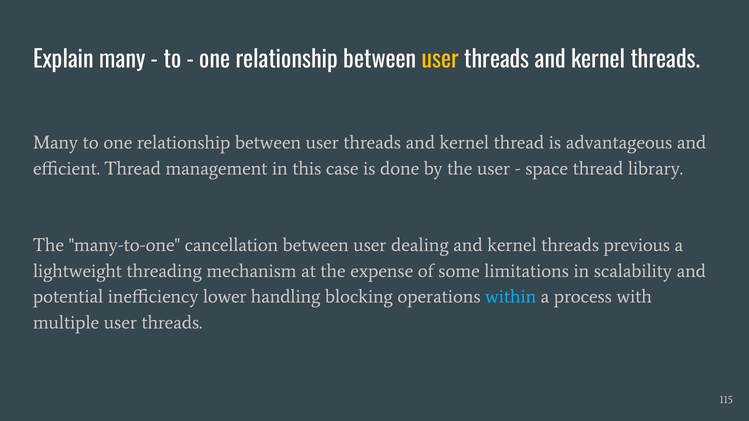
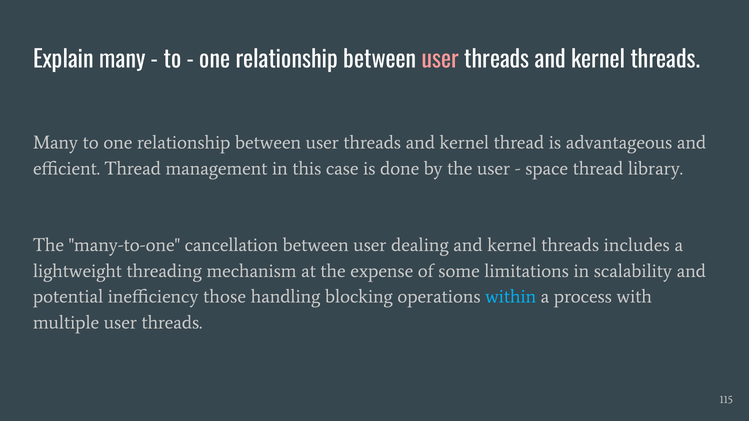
user at (440, 60) colour: yellow -> pink
previous: previous -> includes
lower: lower -> those
